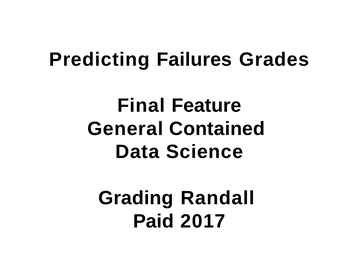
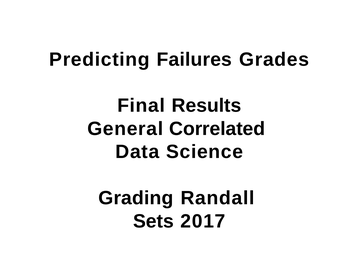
Feature: Feature -> Results
Contained: Contained -> Correlated
Paid: Paid -> Sets
